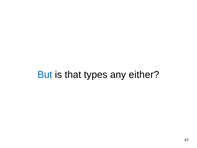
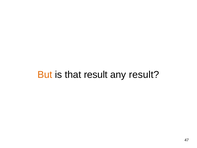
But colour: blue -> orange
that types: types -> result
any either: either -> result
